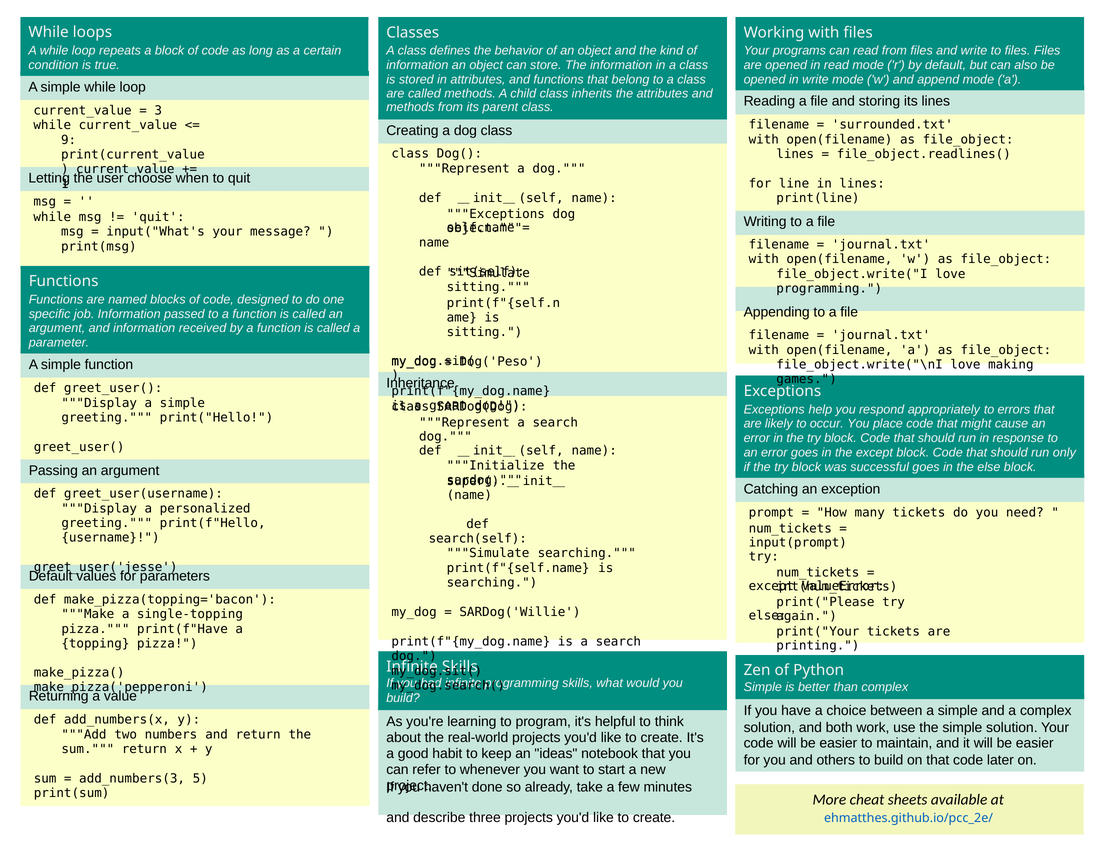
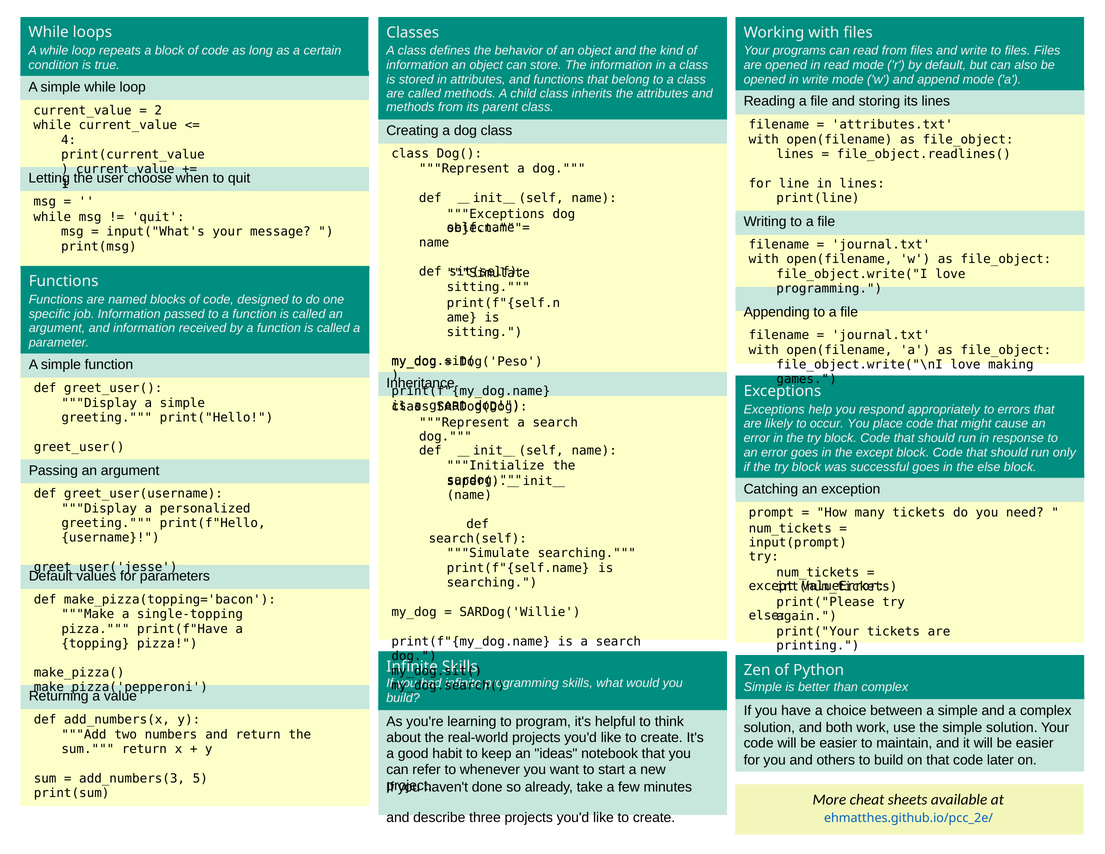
3: 3 -> 2
surrounded.txt: surrounded.txt -> attributes.txt
9: 9 -> 4
